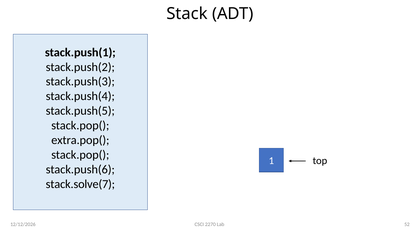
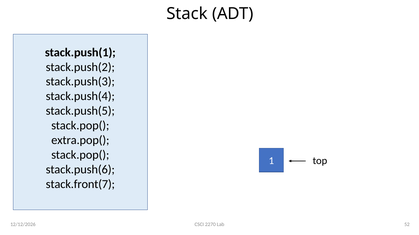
stack.solve(7: stack.solve(7 -> stack.front(7
